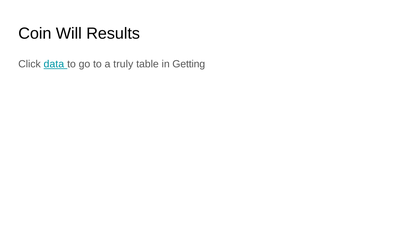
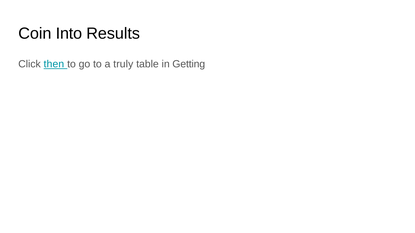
Will: Will -> Into
data: data -> then
